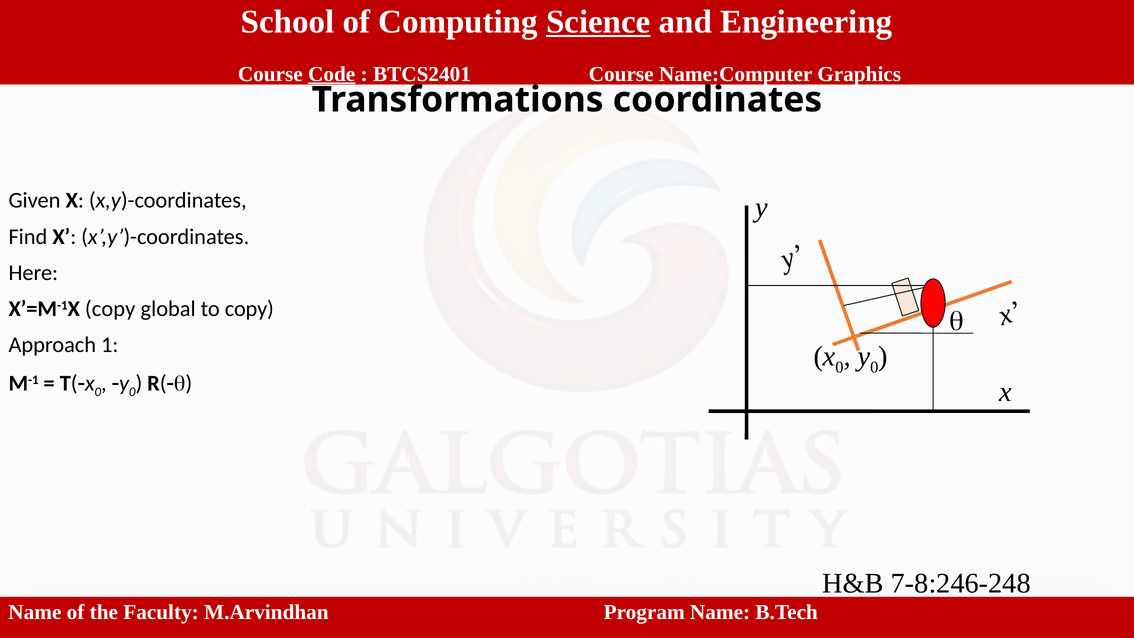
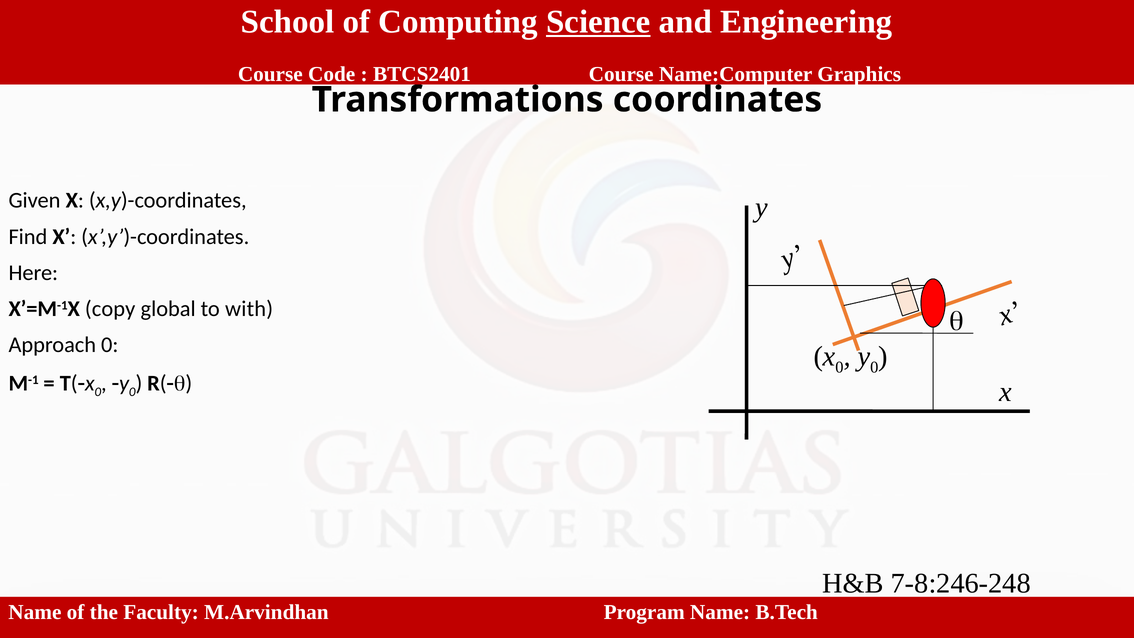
Code underline: present -> none
to copy: copy -> with
Approach 1: 1 -> 0
